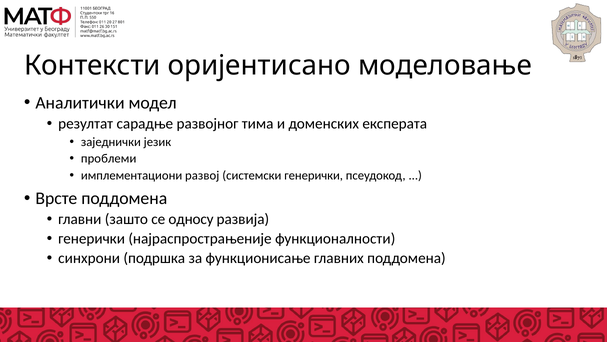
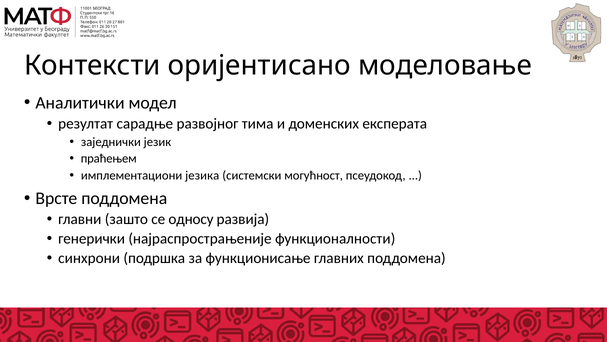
проблеми: проблеми -> праћењем
развој: развој -> језикa
системски генерички: генерички -> могућност
